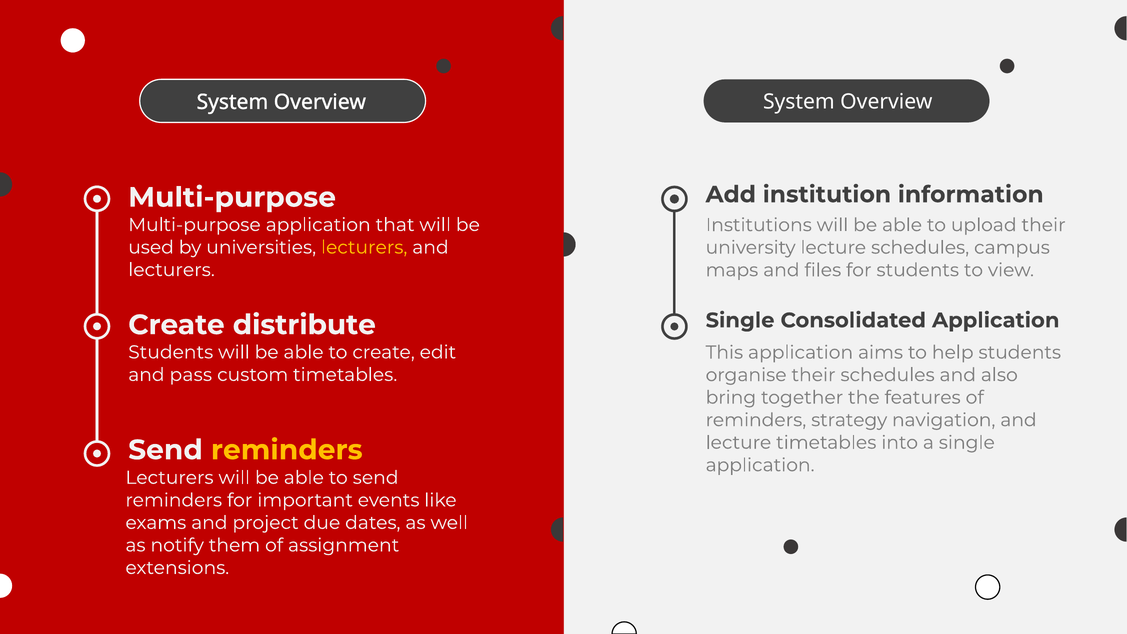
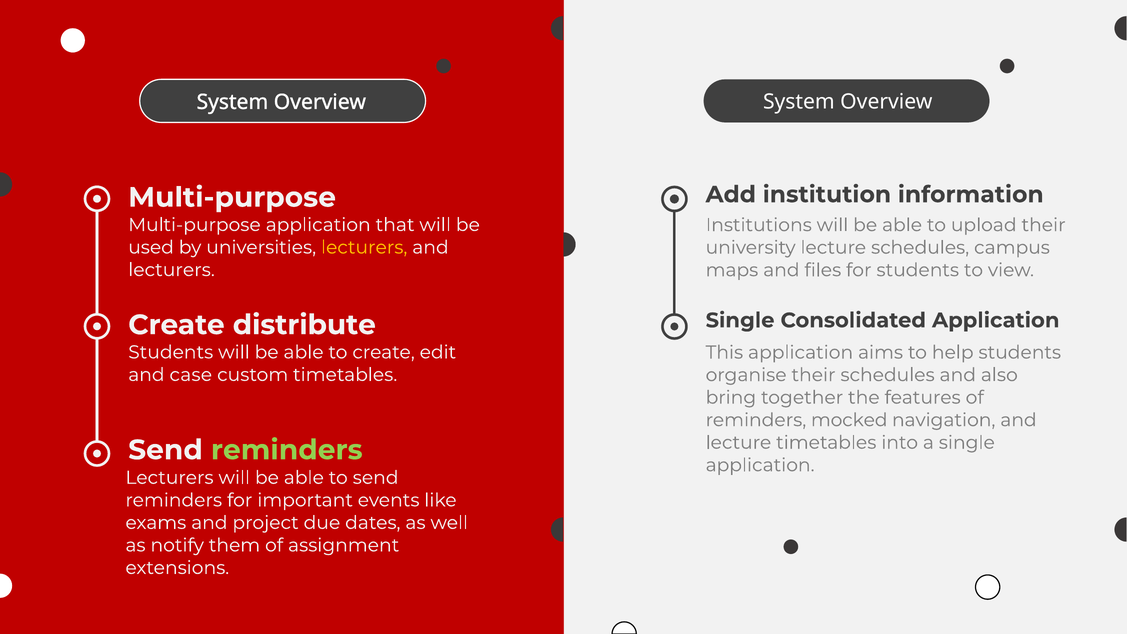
pass: pass -> case
strategy: strategy -> mocked
reminders at (287, 450) colour: yellow -> light green
